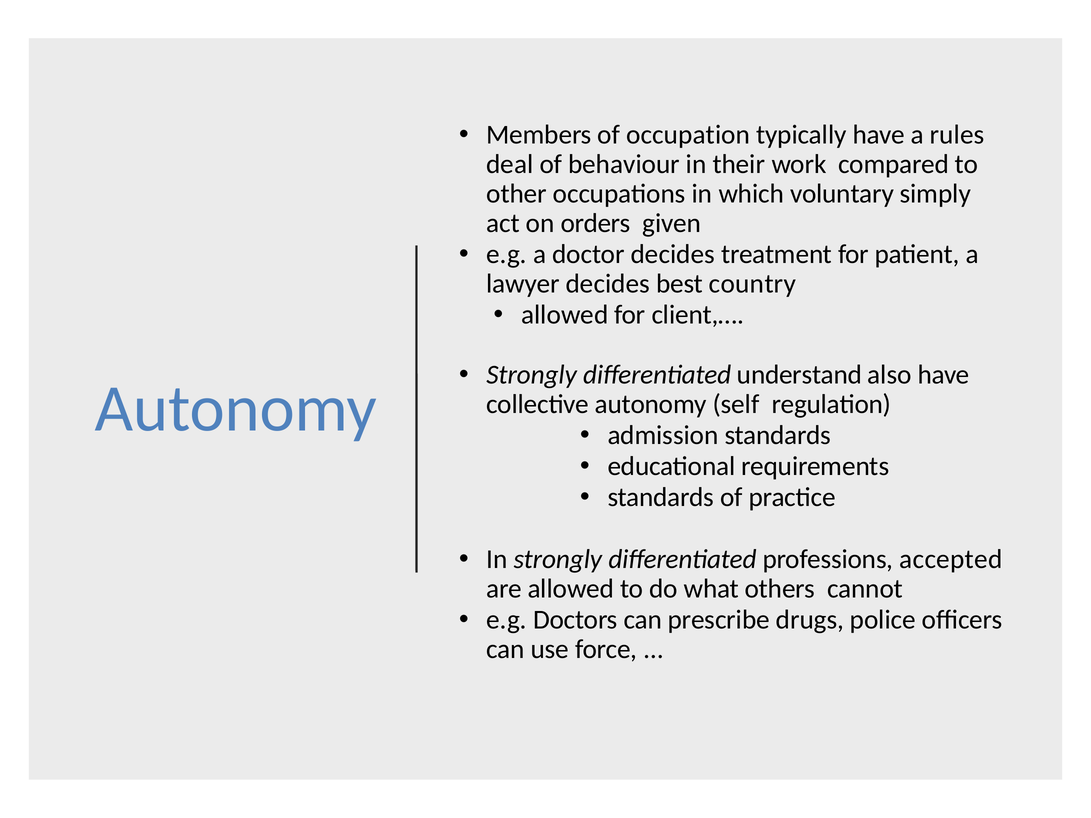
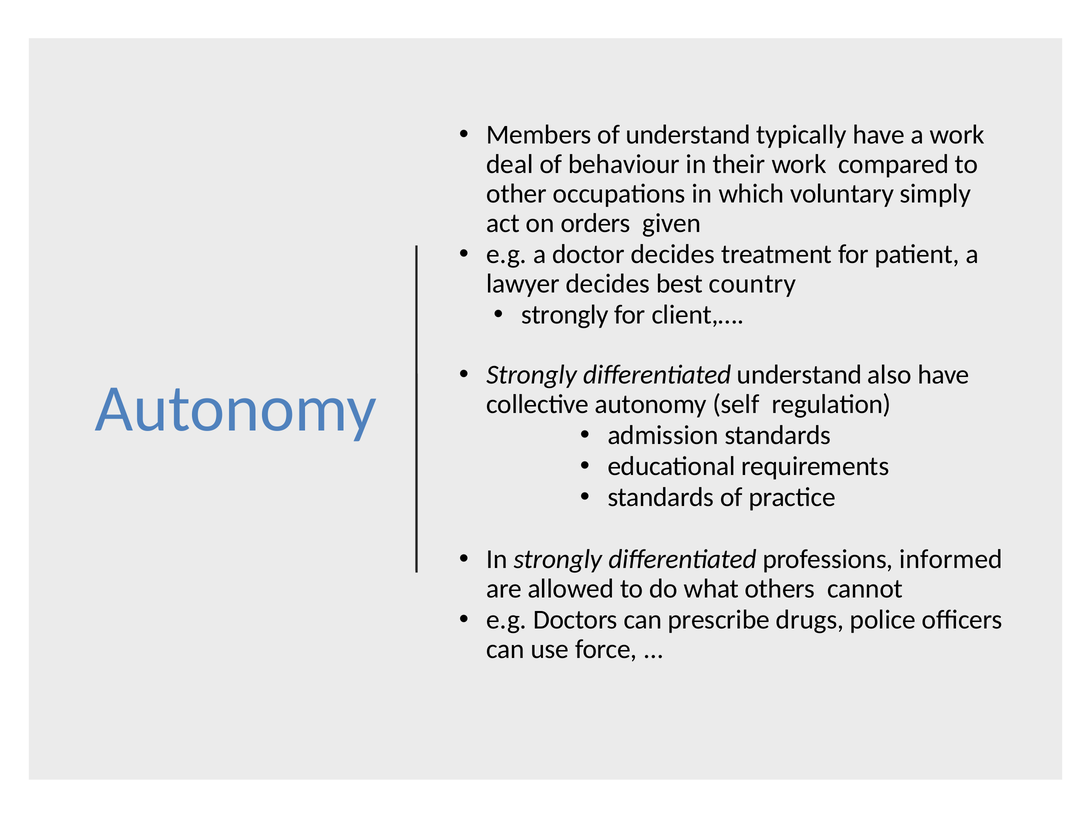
of occupation: occupation -> understand
a rules: rules -> work
allowed at (565, 315): allowed -> strongly
accepted: accepted -> informed
